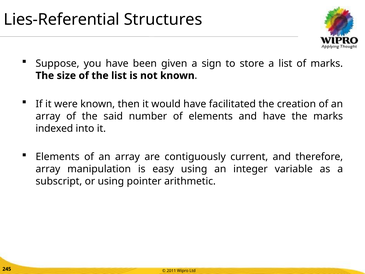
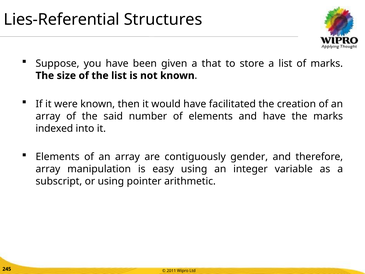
sign: sign -> that
current: current -> gender
